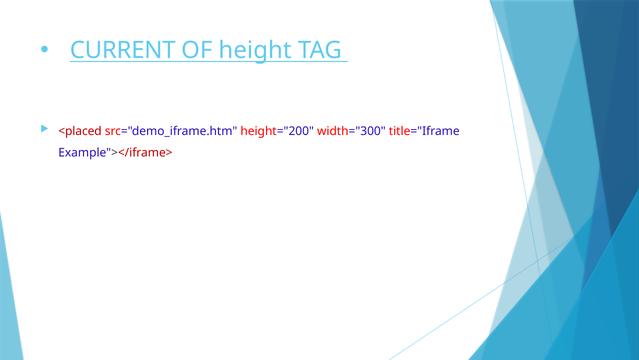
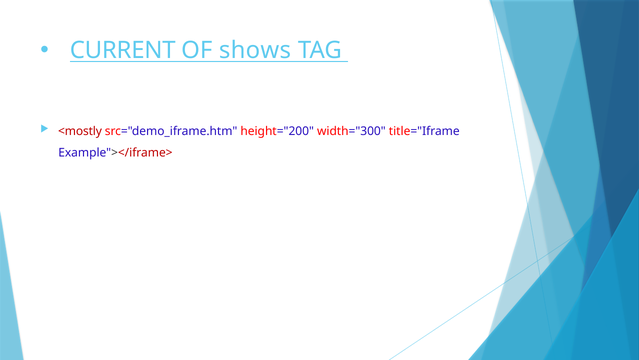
height: height -> shows
<placed: <placed -> <mostly
